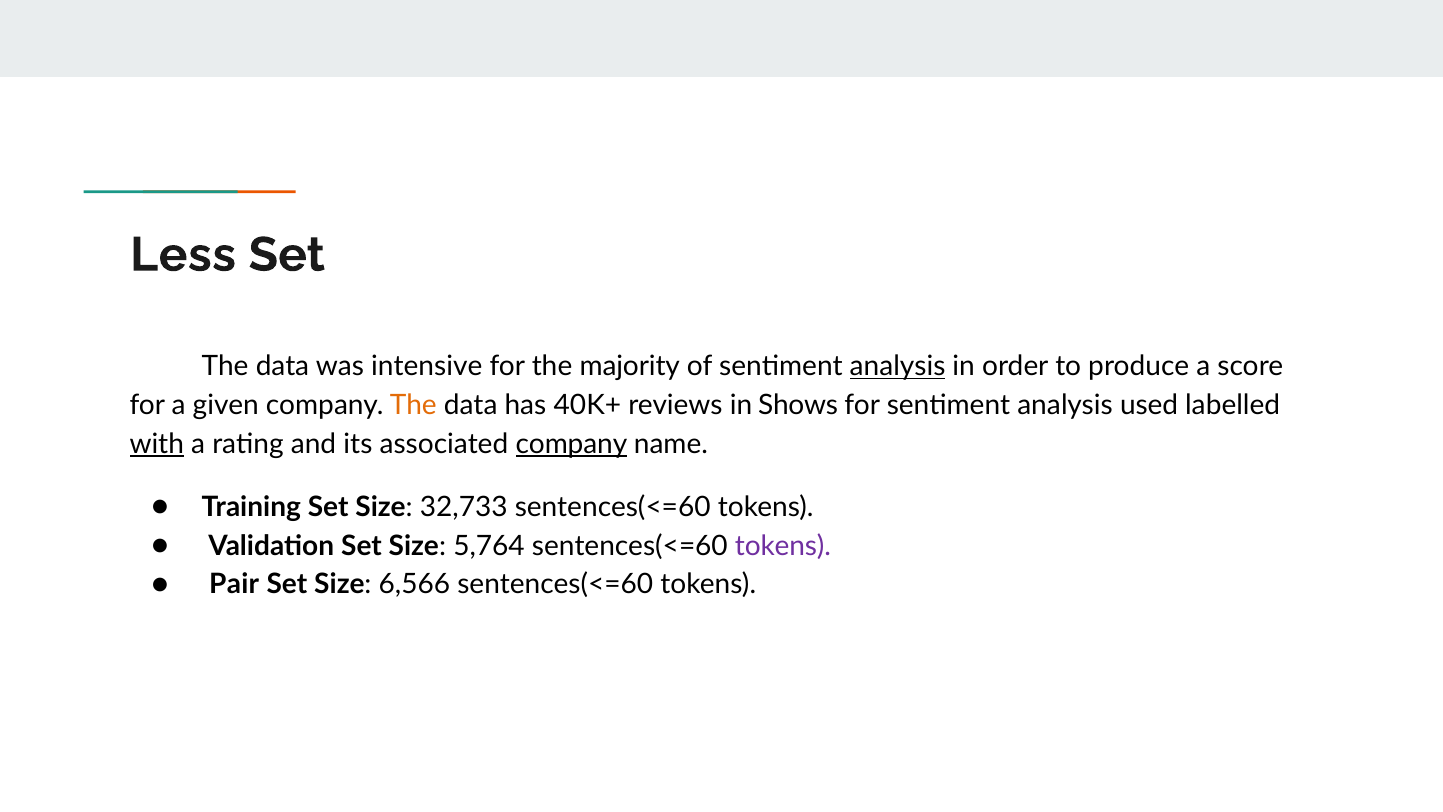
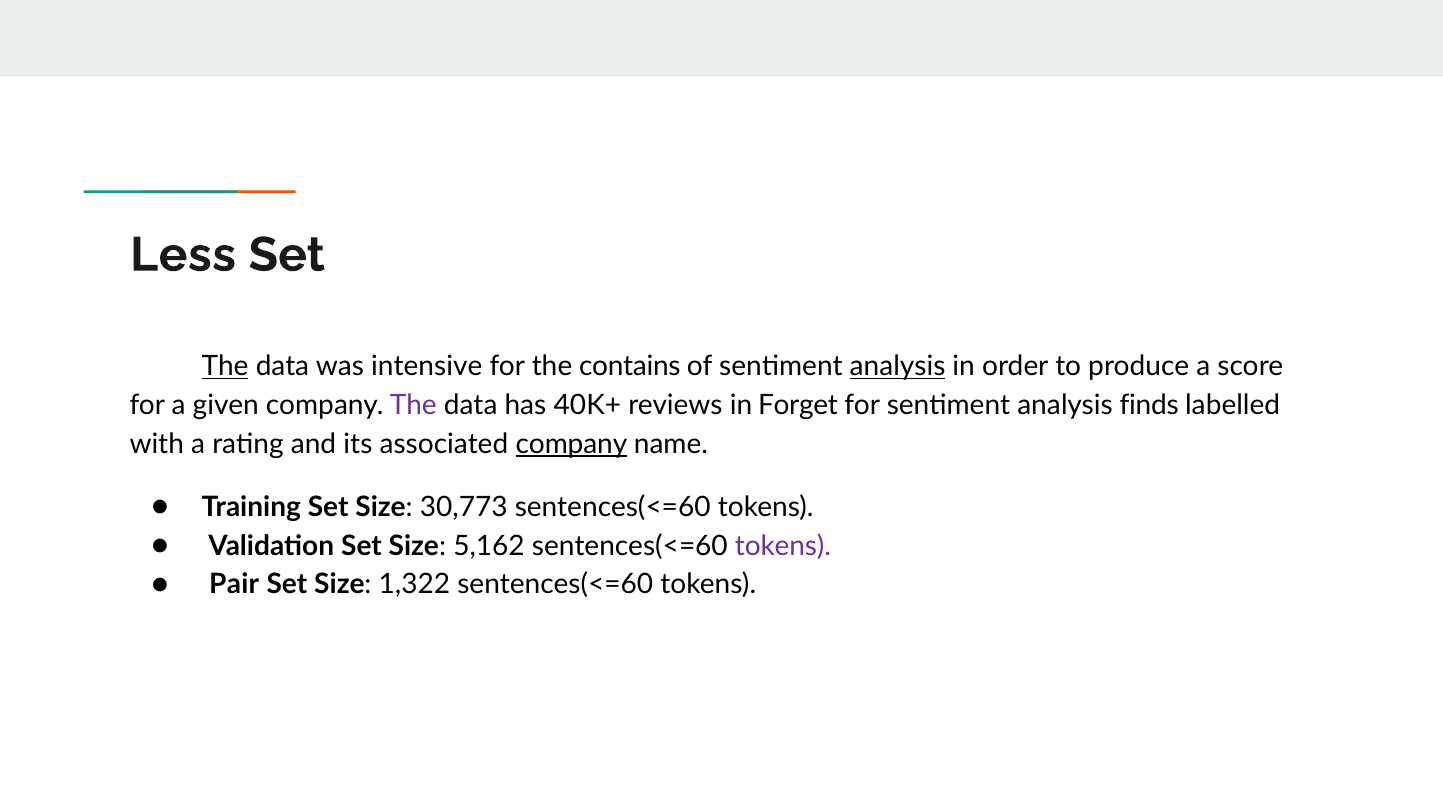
The at (225, 366) underline: none -> present
majority: majority -> contains
The at (413, 405) colour: orange -> purple
Shows: Shows -> Forget
used: used -> finds
with underline: present -> none
32,733: 32,733 -> 30,773
5,764: 5,764 -> 5,162
6,566: 6,566 -> 1,322
